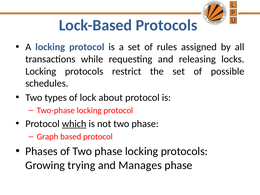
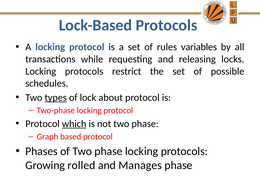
assigned: assigned -> variables
types underline: none -> present
trying: trying -> rolled
